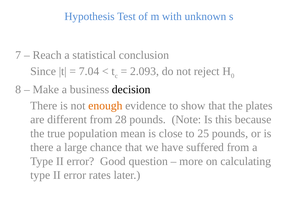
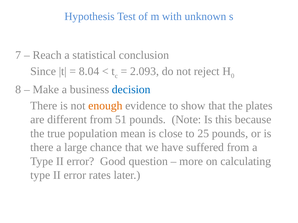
7.04: 7.04 -> 8.04
decision colour: black -> blue
28: 28 -> 51
